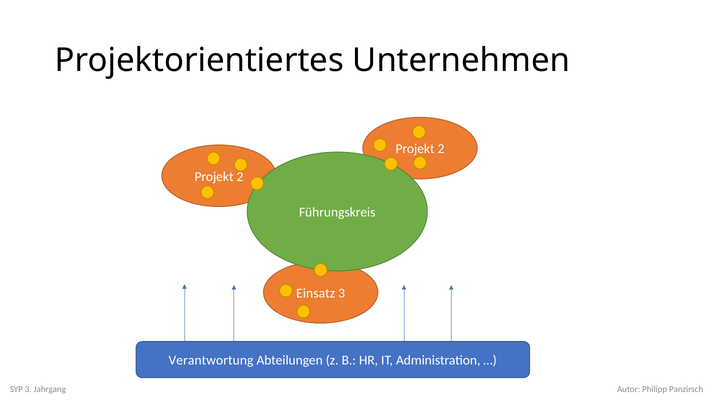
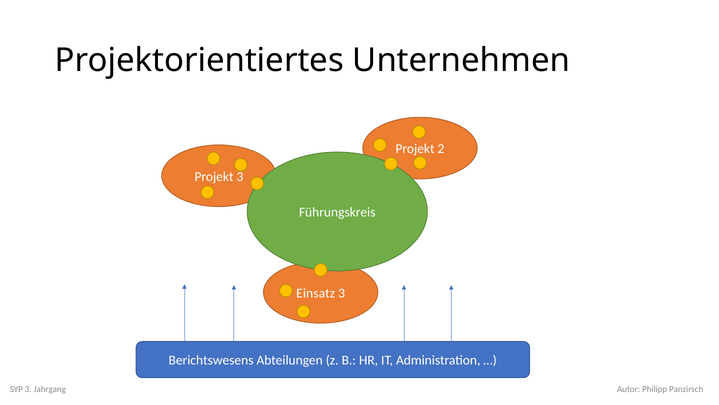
2 at (240, 176): 2 -> 3
Verantwortung: Verantwortung -> Berichtswesens
